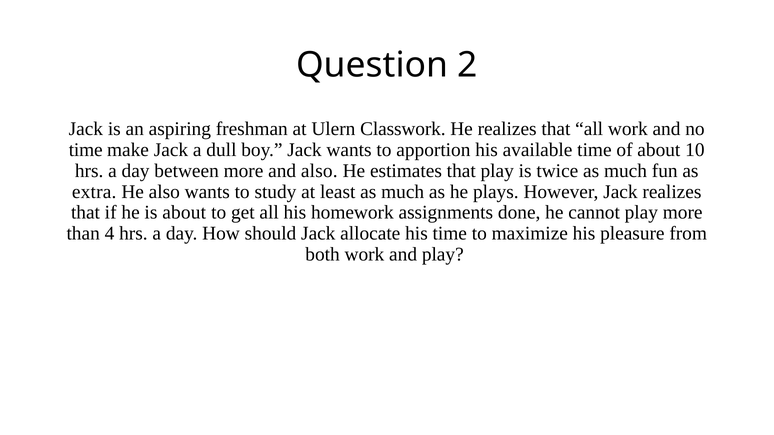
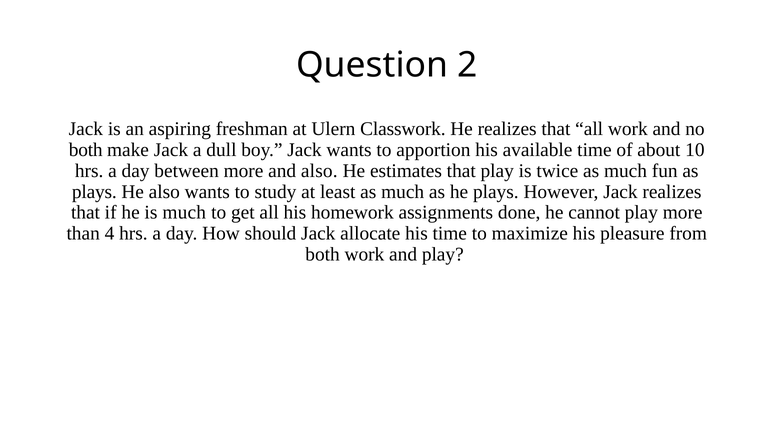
time at (86, 150): time -> both
extra at (94, 192): extra -> plays
is about: about -> much
